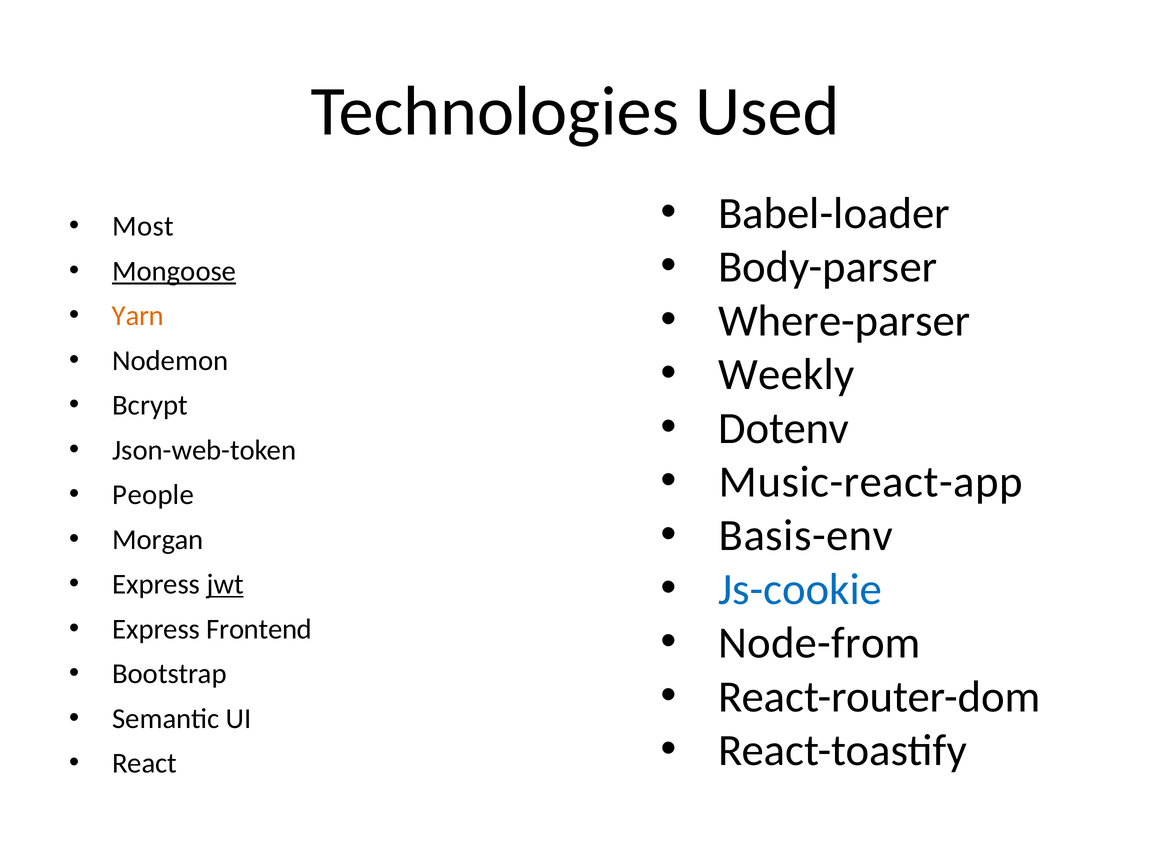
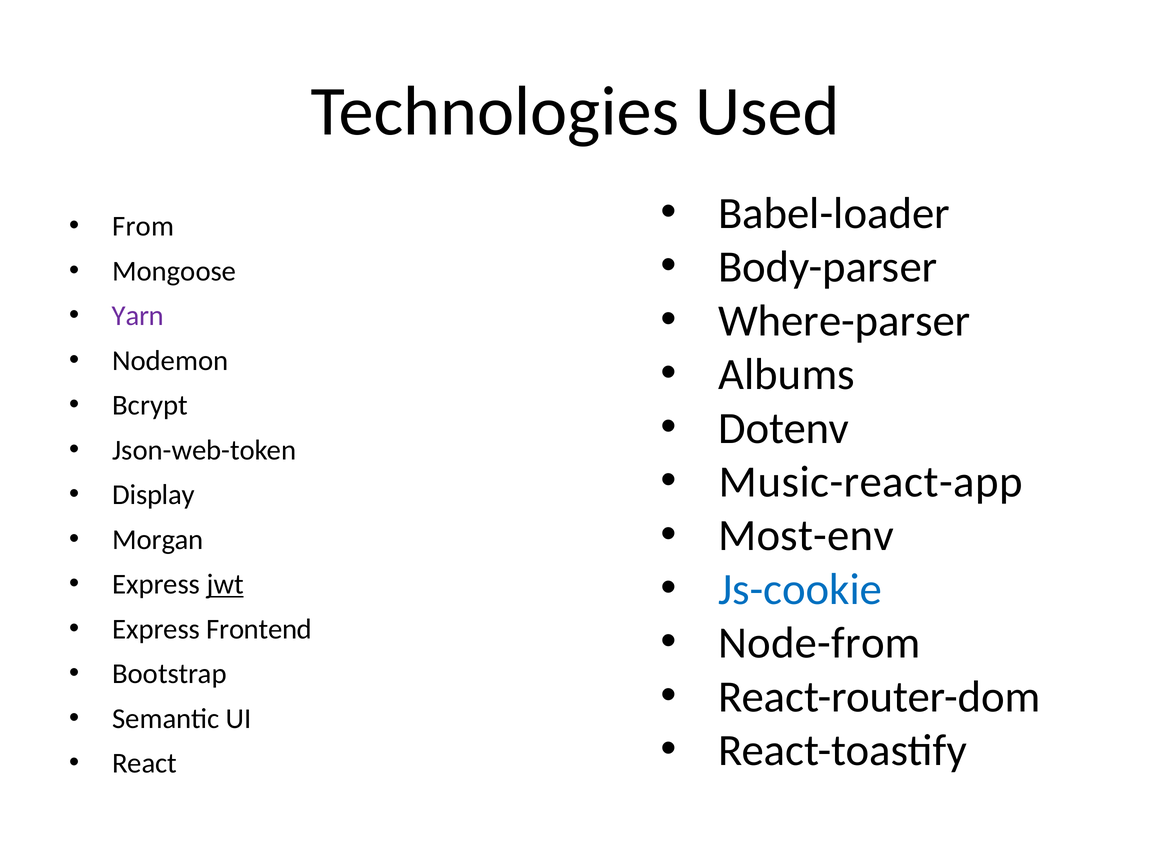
Most: Most -> From
Mongoose underline: present -> none
Yarn colour: orange -> purple
Weekly: Weekly -> Albums
People: People -> Display
Basis-env: Basis-env -> Most-env
